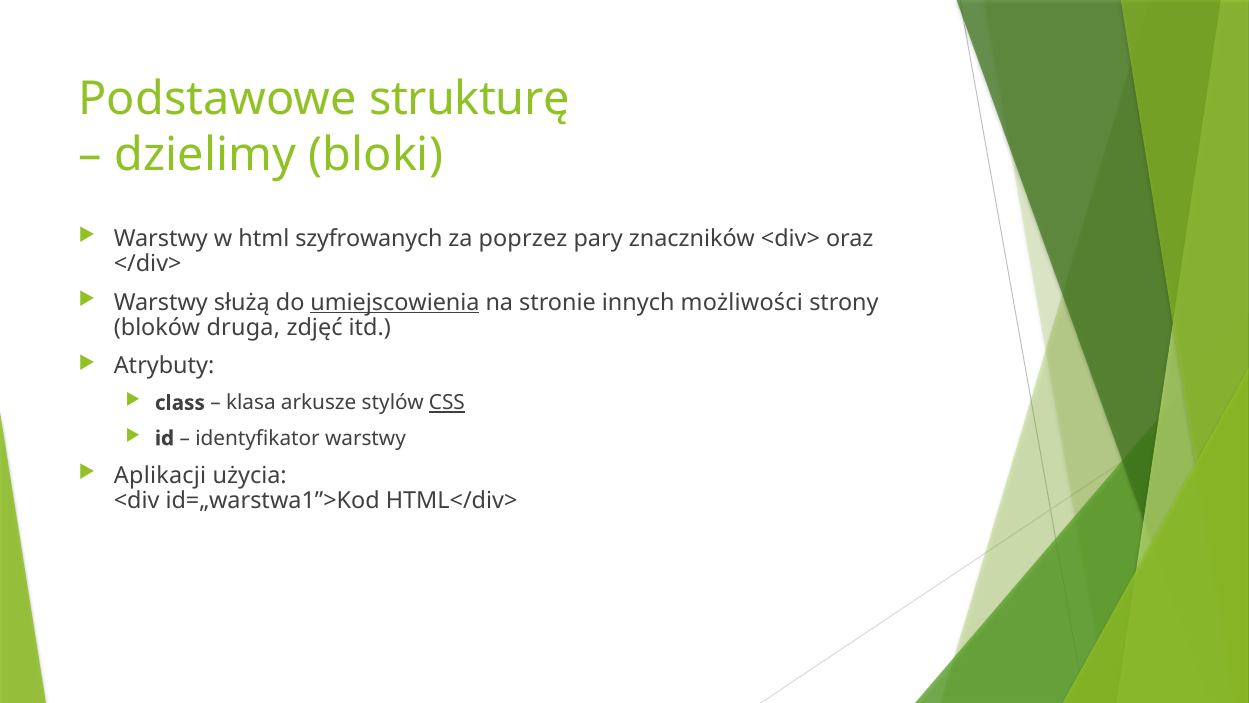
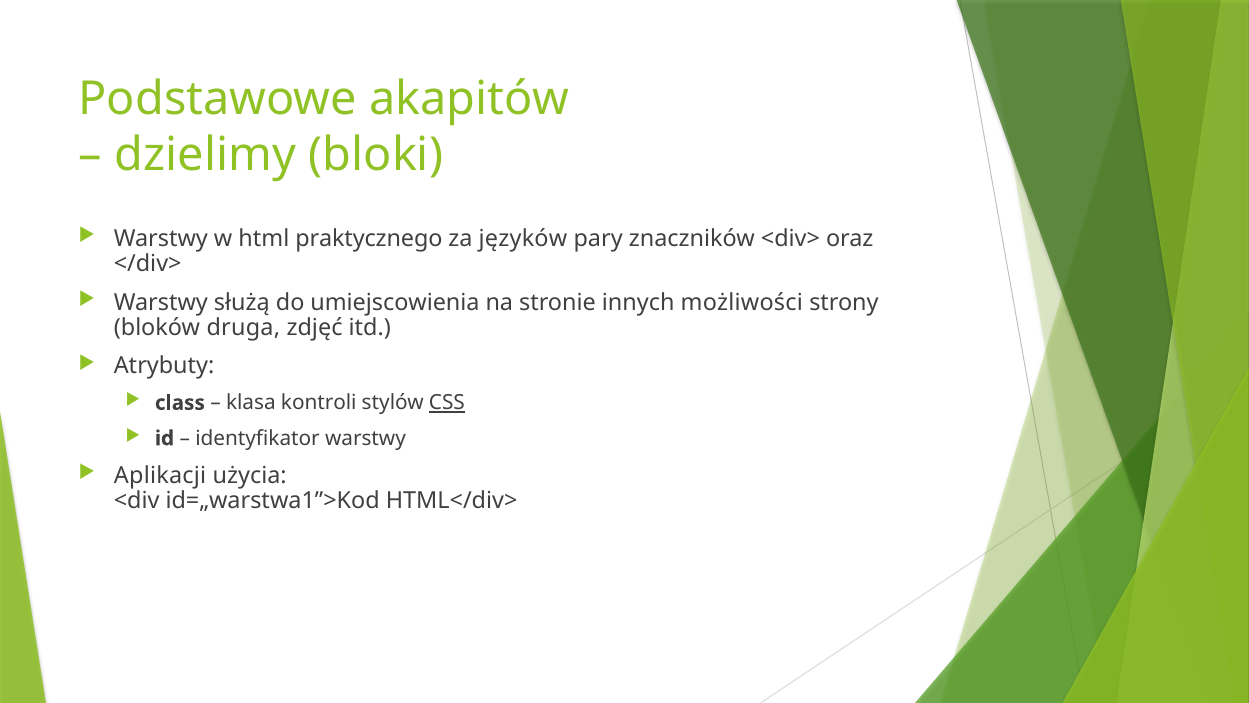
strukturę: strukturę -> akapitów
szyfrowanych: szyfrowanych -> praktycznego
poprzez: poprzez -> języków
umiejscowienia underline: present -> none
arkusze: arkusze -> kontroli
